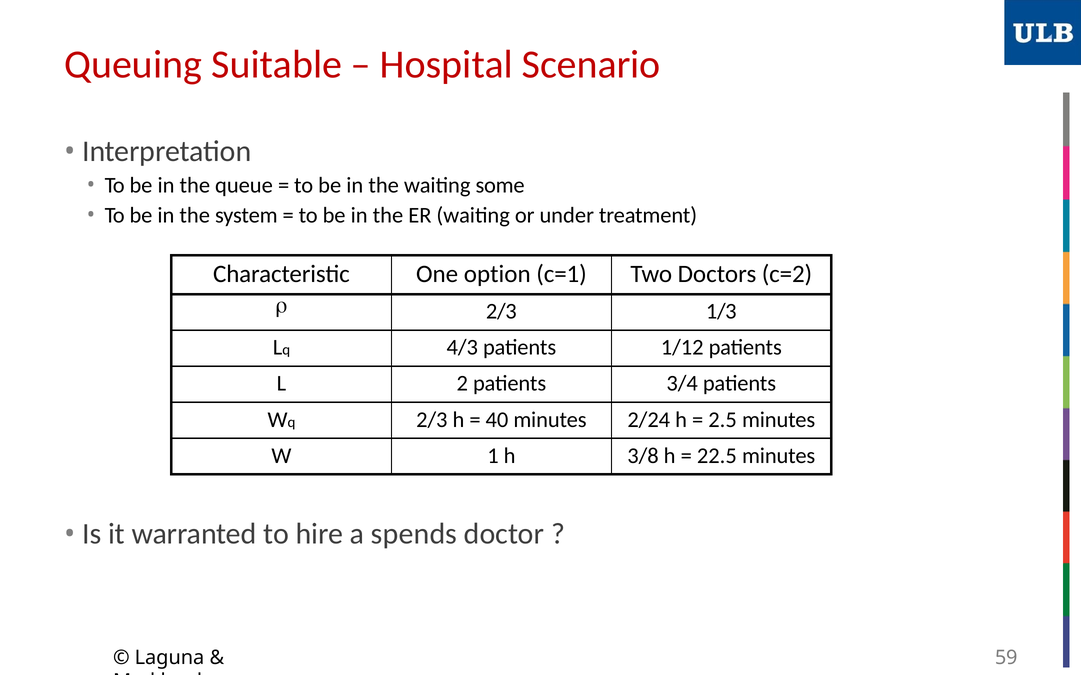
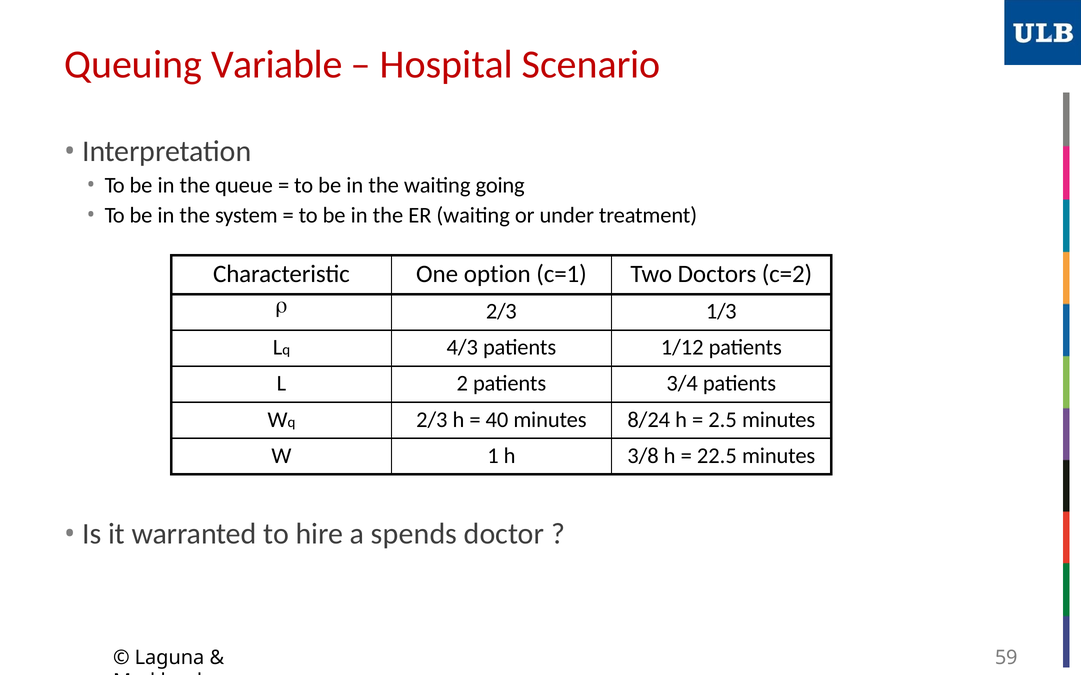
Suitable: Suitable -> Variable
some: some -> going
2/24: 2/24 -> 8/24
